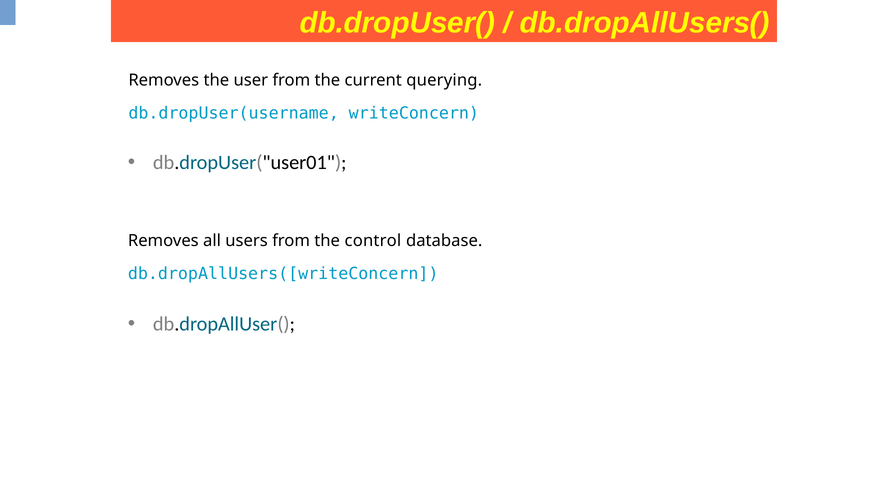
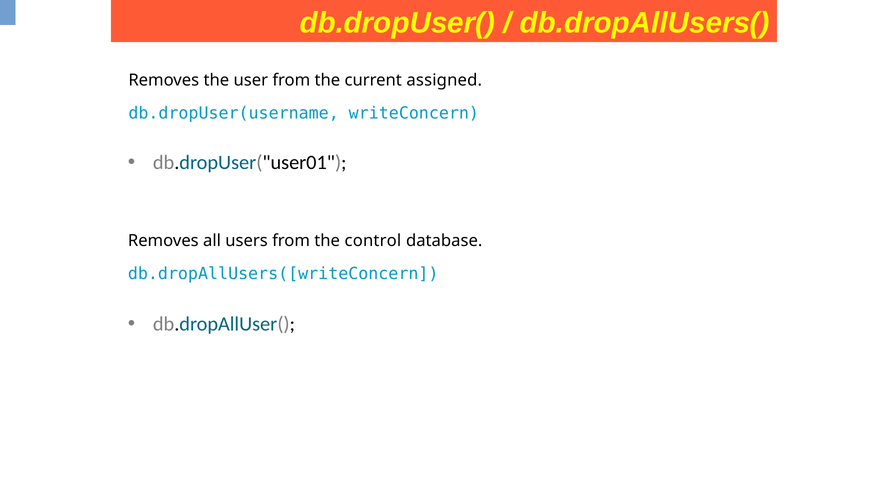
querying: querying -> assigned
